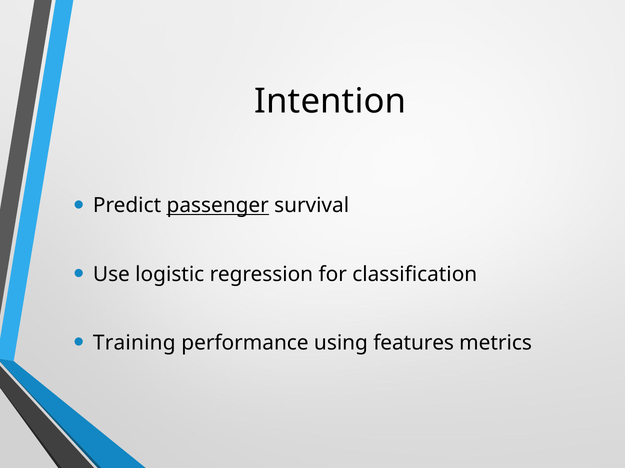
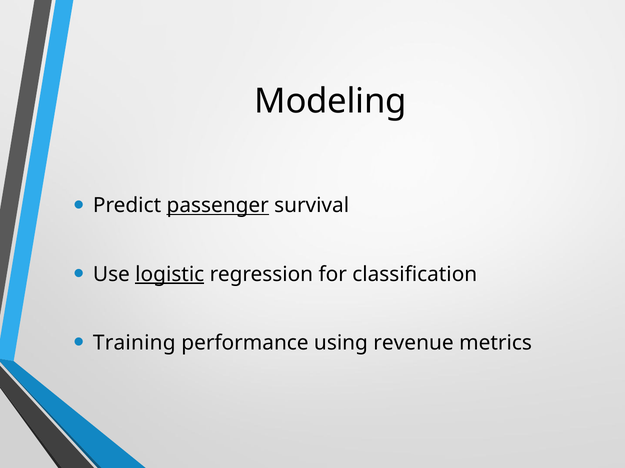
Intention: Intention -> Modeling
logistic underline: none -> present
features: features -> revenue
